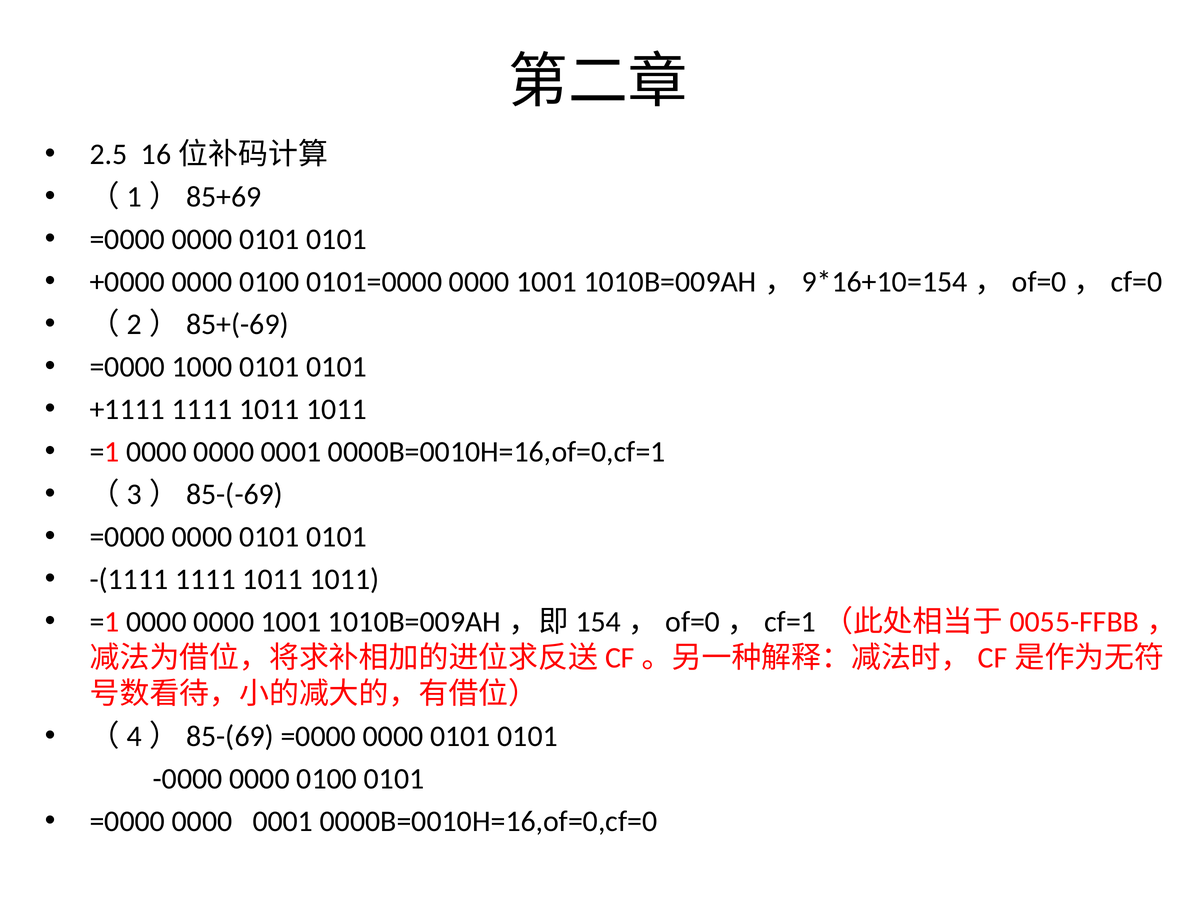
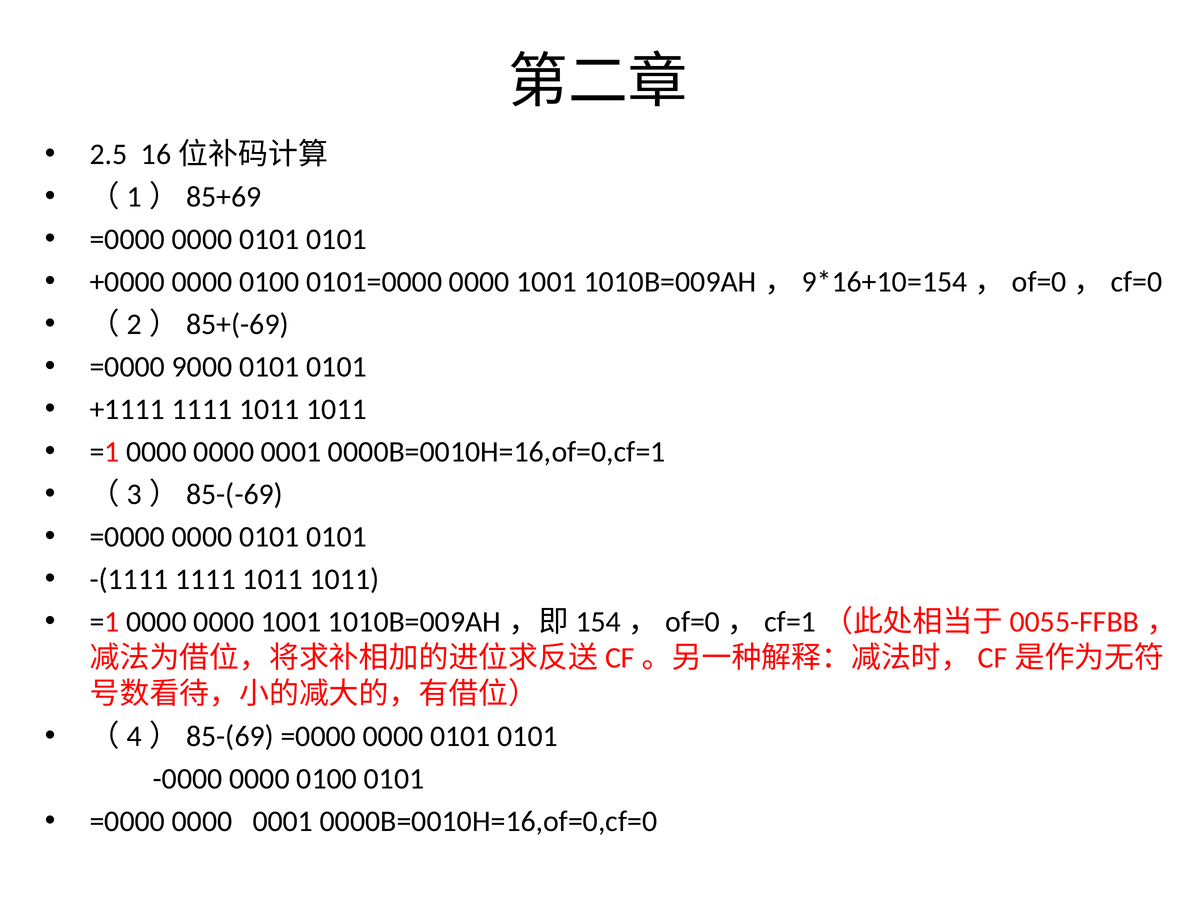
1000: 1000 -> 9000
